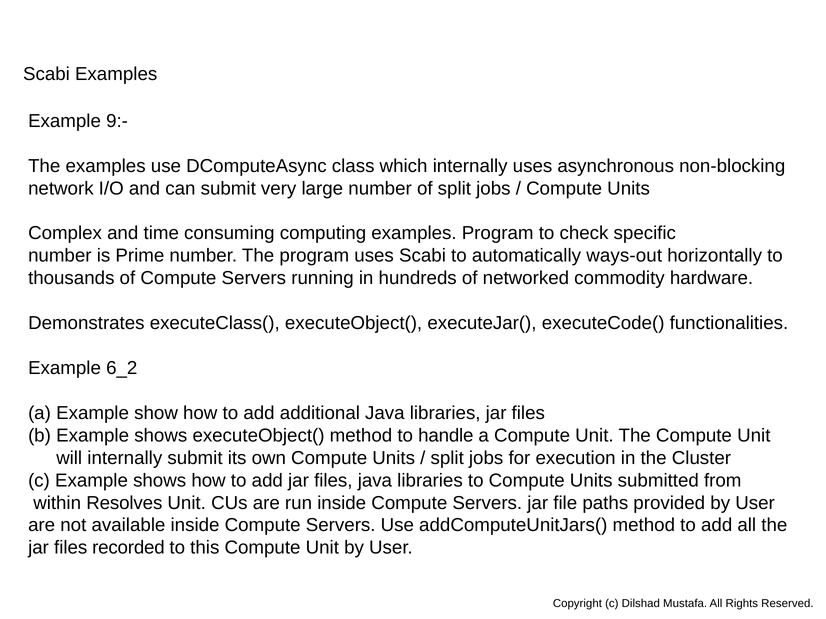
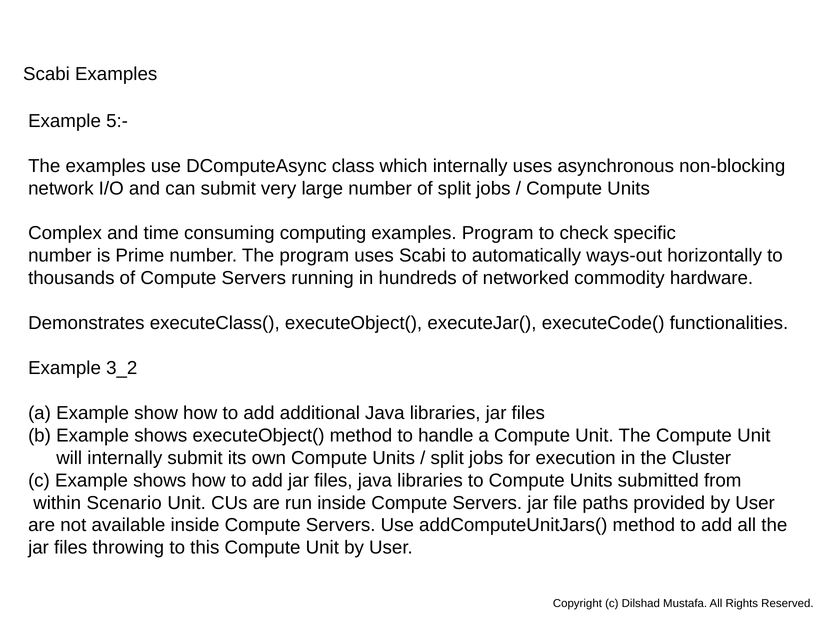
9:-: 9:- -> 5:-
6_2: 6_2 -> 3_2
Resolves: Resolves -> Scenario
recorded: recorded -> throwing
